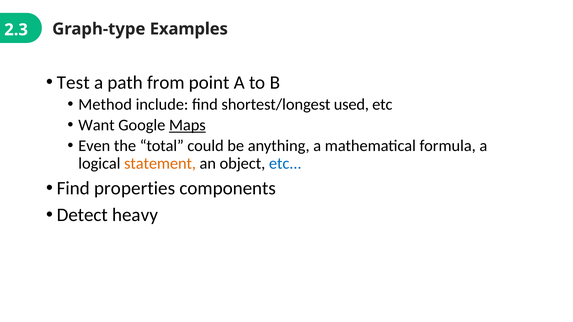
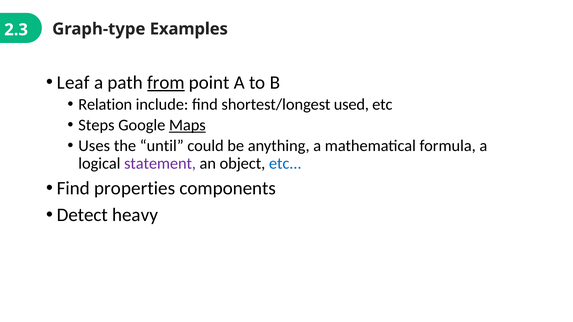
Test: Test -> Leaf
from underline: none -> present
Method: Method -> Relation
Want: Want -> Steps
Even: Even -> Uses
total: total -> until
statement colour: orange -> purple
